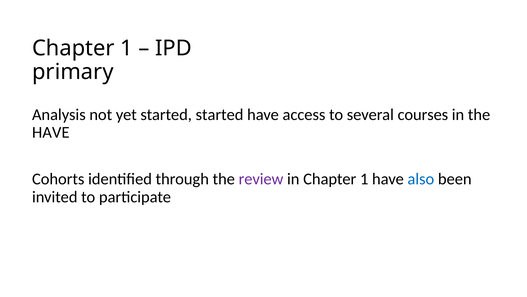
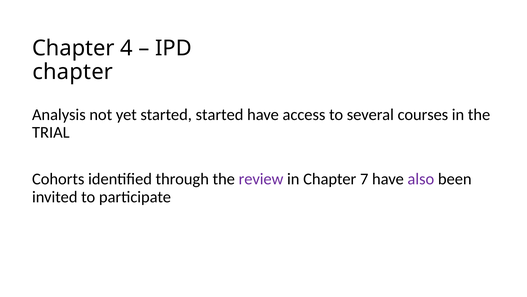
1 at (126, 48): 1 -> 4
primary at (73, 72): primary -> chapter
HAVE at (51, 132): HAVE -> TRIAL
in Chapter 1: 1 -> 7
also colour: blue -> purple
